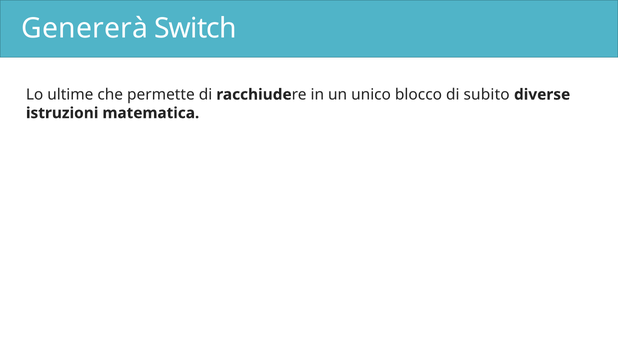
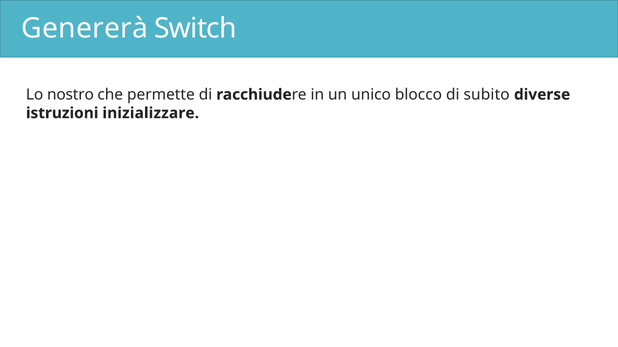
ultime: ultime -> nostro
matematica: matematica -> inizializzare
